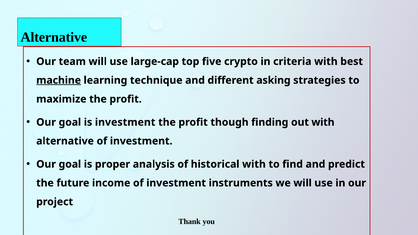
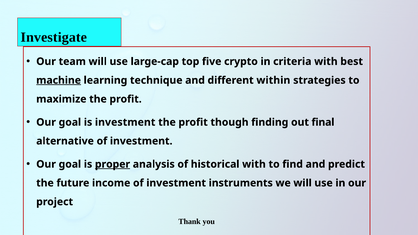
Alternative at (54, 37): Alternative -> Investigate
asking: asking -> within
out with: with -> final
proper underline: none -> present
